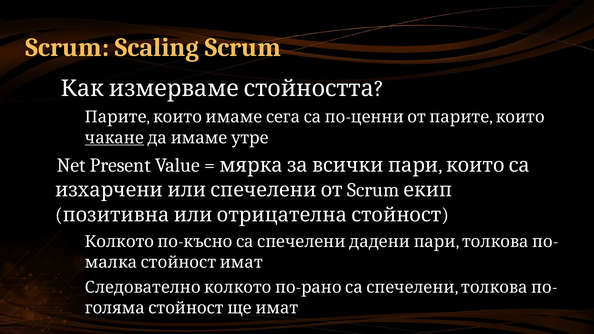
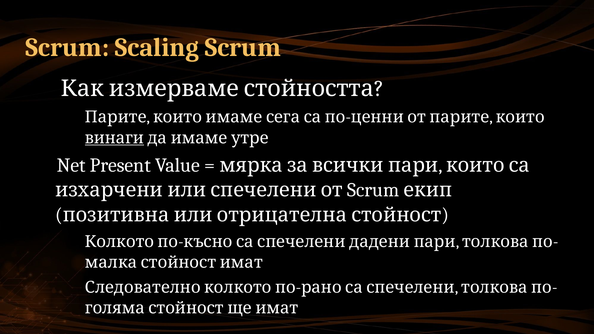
чакане: чакане -> винаги
